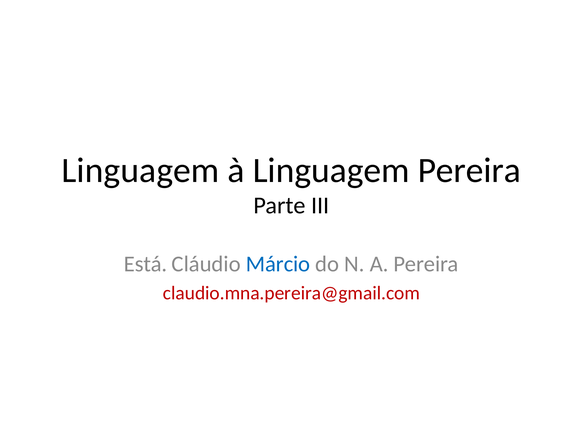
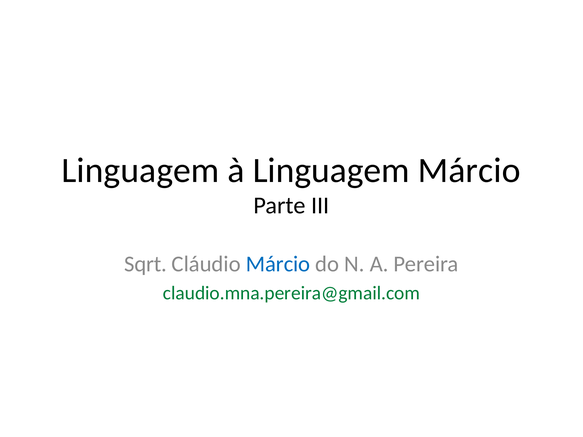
Linguagem Pereira: Pereira -> Márcio
Está: Está -> Sqrt
claudio.mna.pereira@gmail.com colour: red -> green
